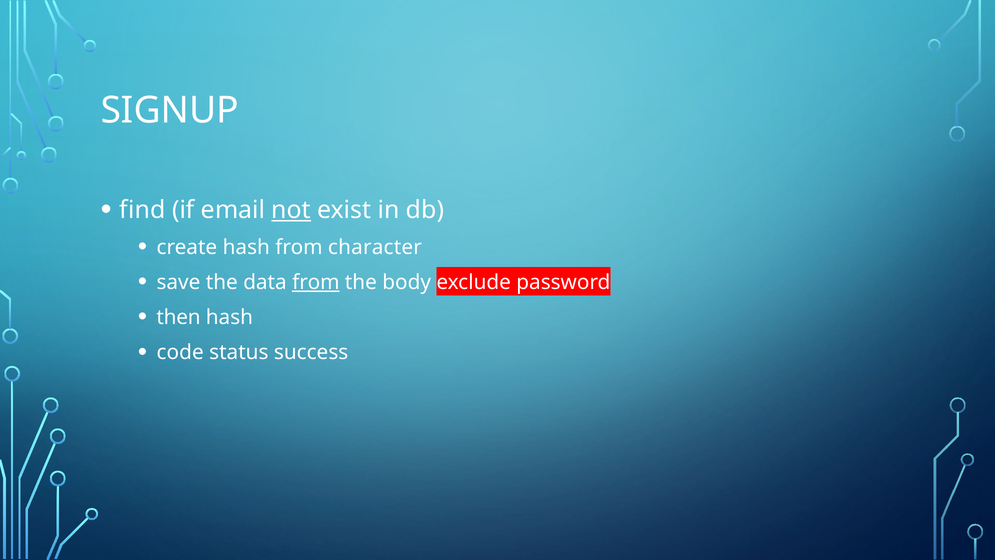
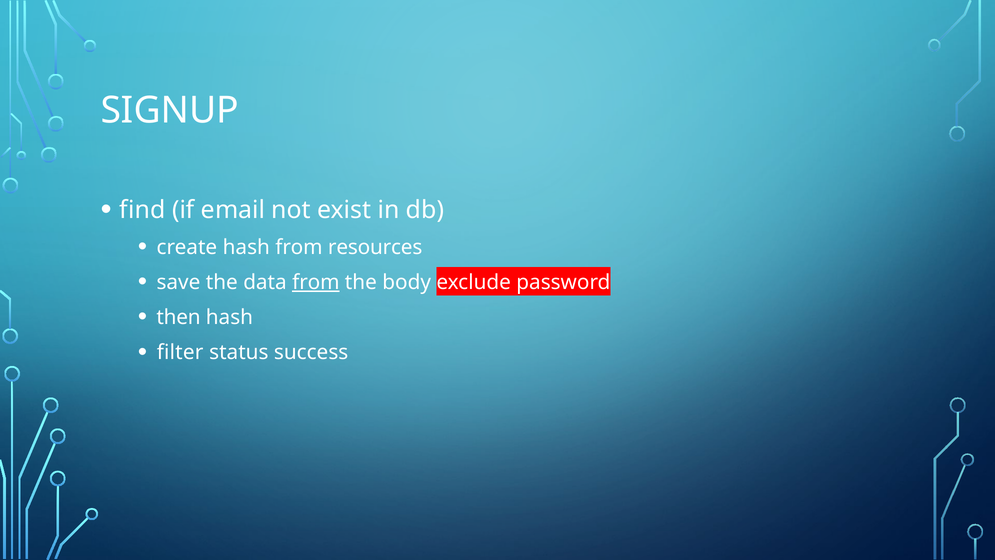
not underline: present -> none
character: character -> resources
code: code -> filter
